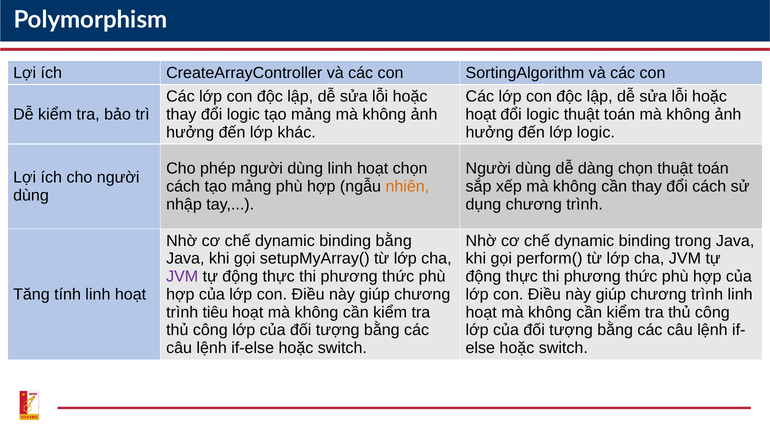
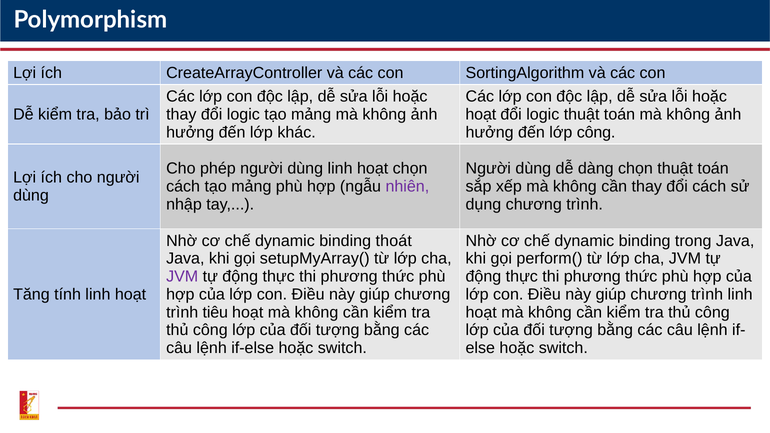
lớp logic: logic -> công
nhiên colour: orange -> purple
binding bằng: bằng -> thoát
